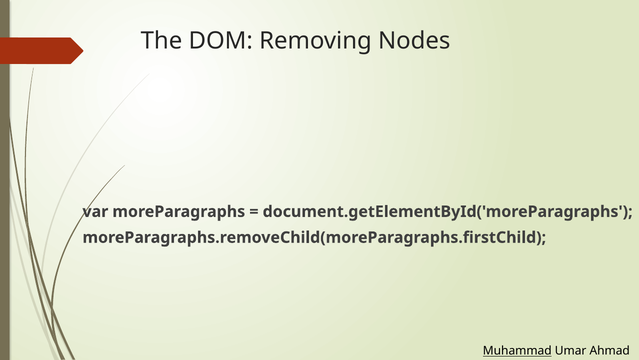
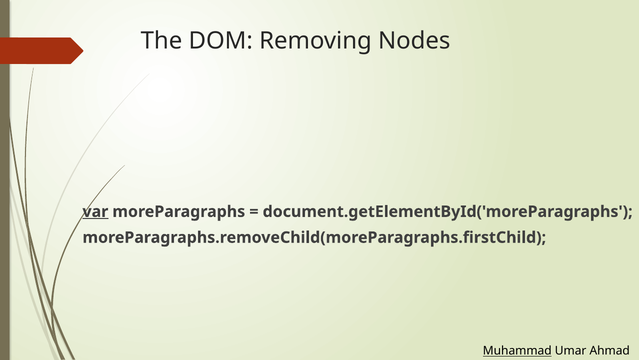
var underline: none -> present
